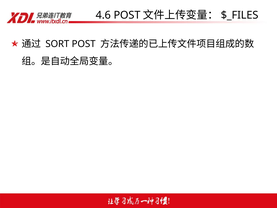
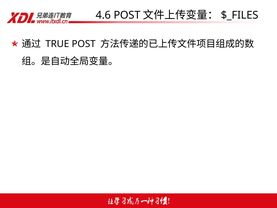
SORT: SORT -> TRUE
